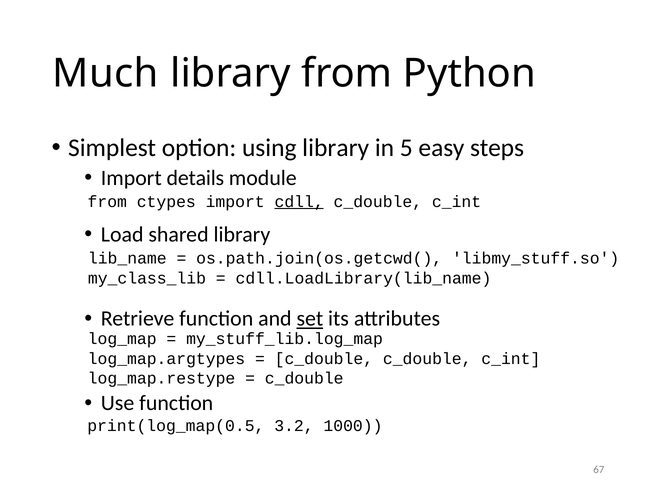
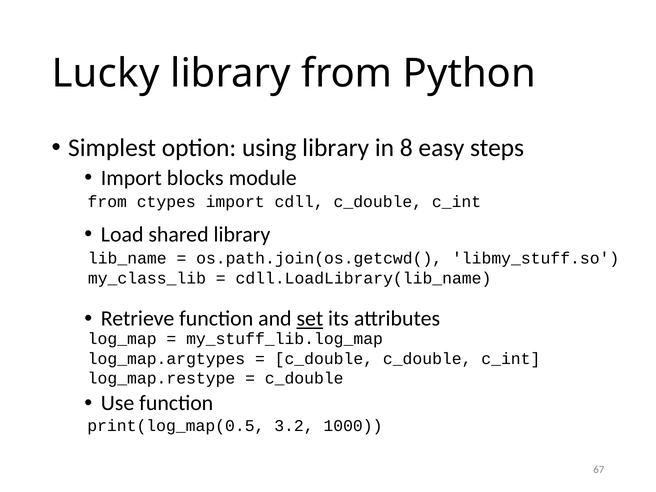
Much: Much -> Lucky
5: 5 -> 8
details: details -> blocks
cdll underline: present -> none
